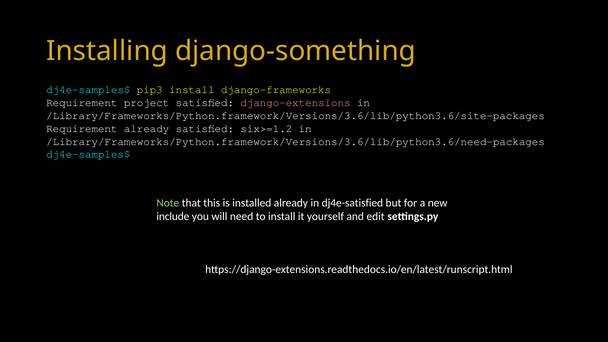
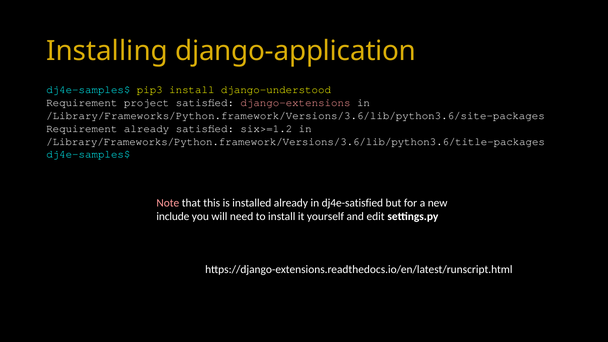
django-something: django-something -> django-application
django-frameworks: django-frameworks -> django-understood
/Library/Frameworks/Python.framework/Versions/3.6/lib/python3.6/need-packages: /Library/Frameworks/Python.framework/Versions/3.6/lib/python3.6/need-packages -> /Library/Frameworks/Python.framework/Versions/3.6/lib/python3.6/title-packages
Note colour: light green -> pink
